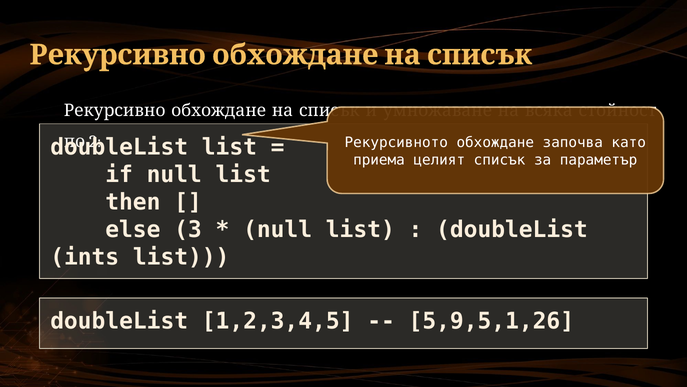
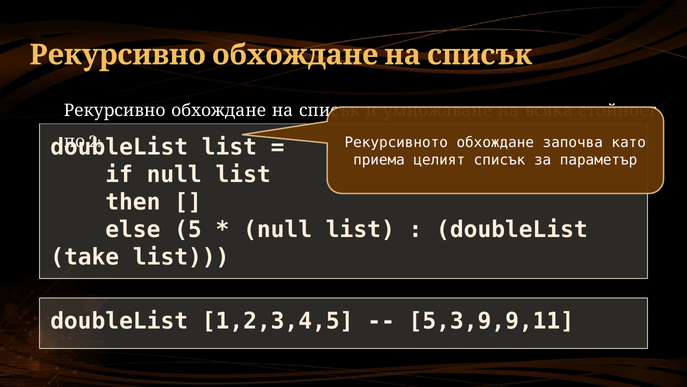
3: 3 -> 5
ints: ints -> take
5,9,5,1,26: 5,9,5,1,26 -> 5,3,9,9,11
